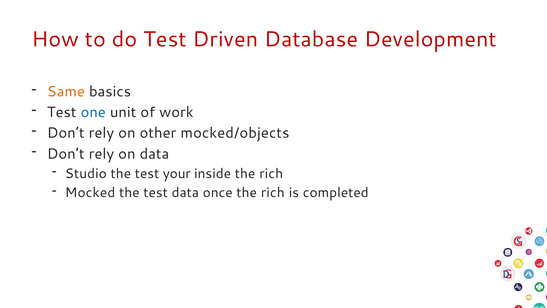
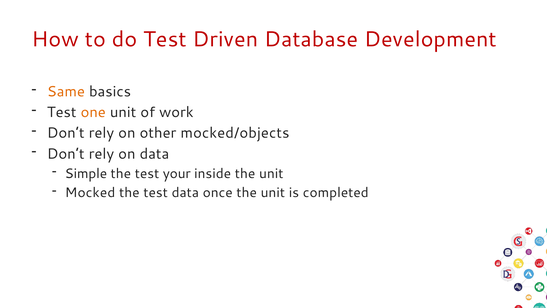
one colour: blue -> orange
Studio: Studio -> Simple
inside the rich: rich -> unit
once the rich: rich -> unit
